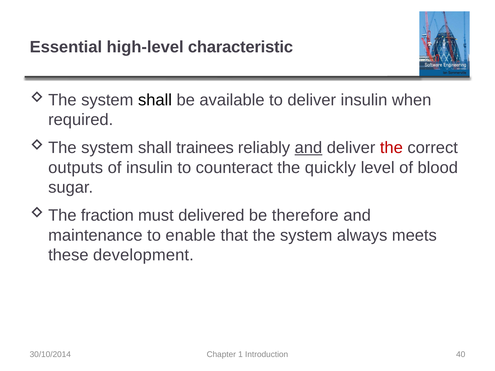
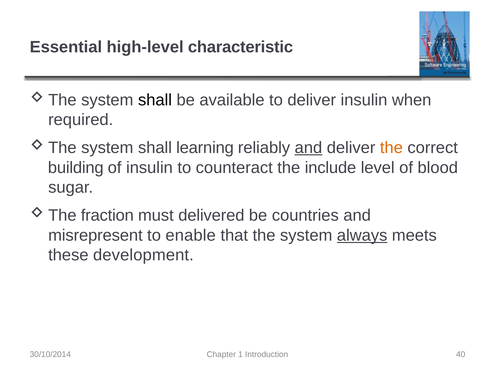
trainees: trainees -> learning
the at (391, 148) colour: red -> orange
outputs: outputs -> building
quickly: quickly -> include
therefore: therefore -> countries
maintenance: maintenance -> misrepresent
always underline: none -> present
